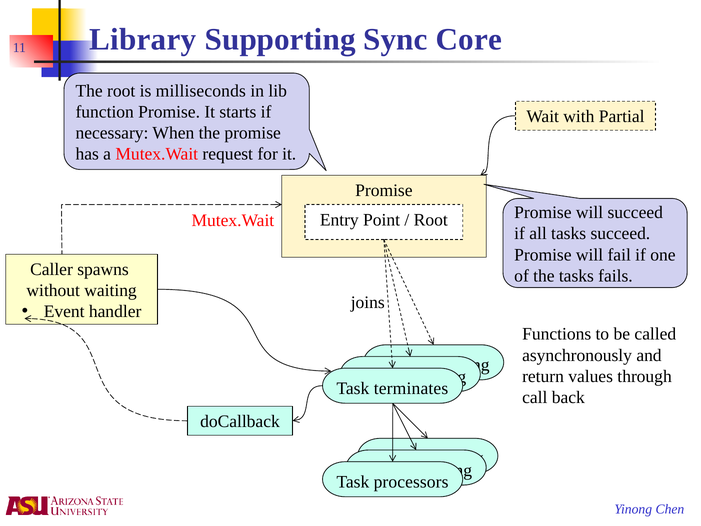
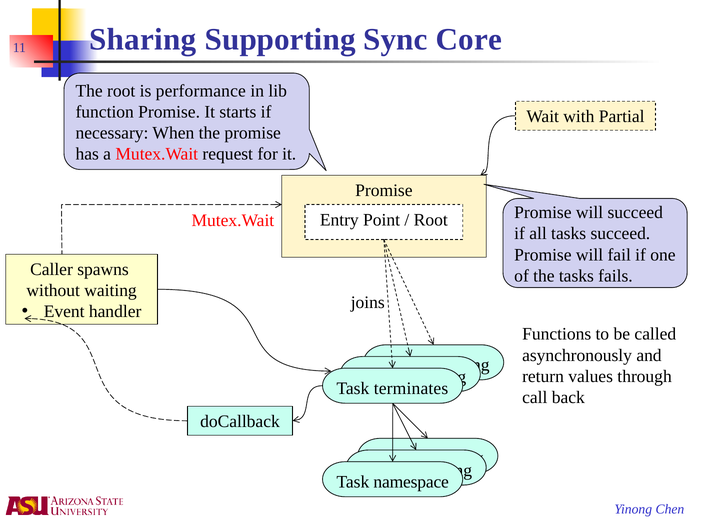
Library: Library -> Sharing
milliseconds: milliseconds -> performance
processors: processors -> namespace
